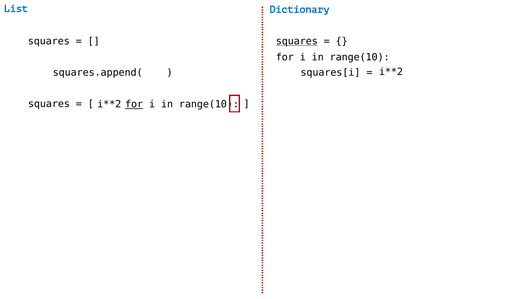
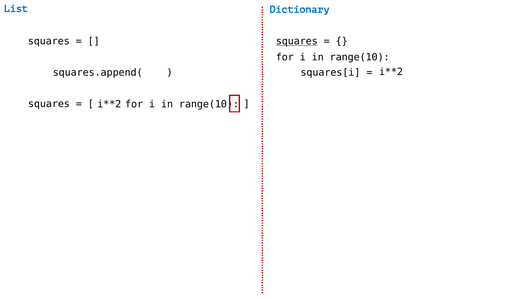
for at (134, 104) underline: present -> none
